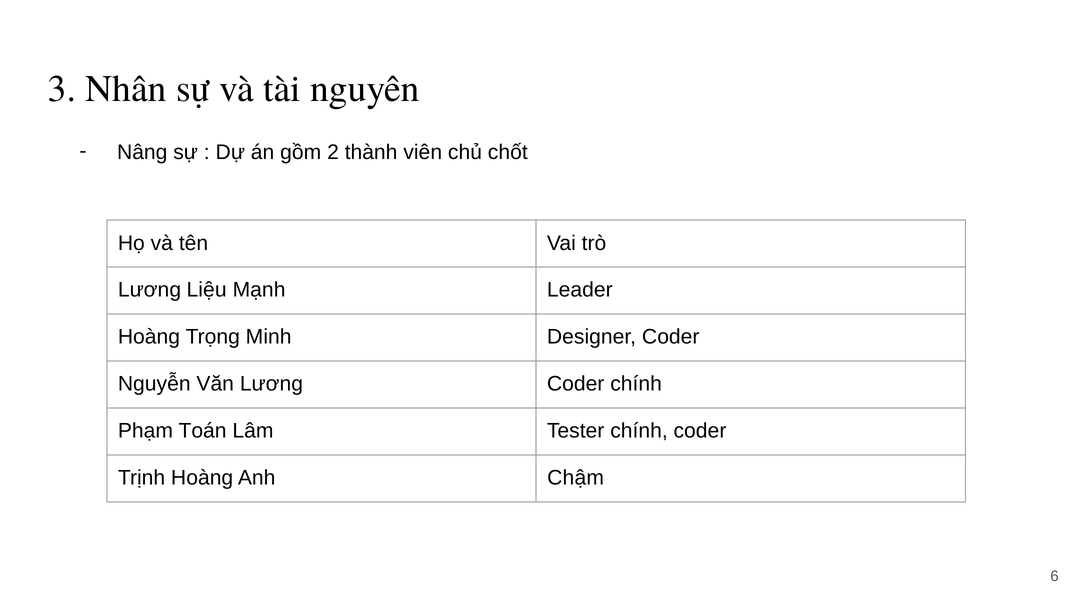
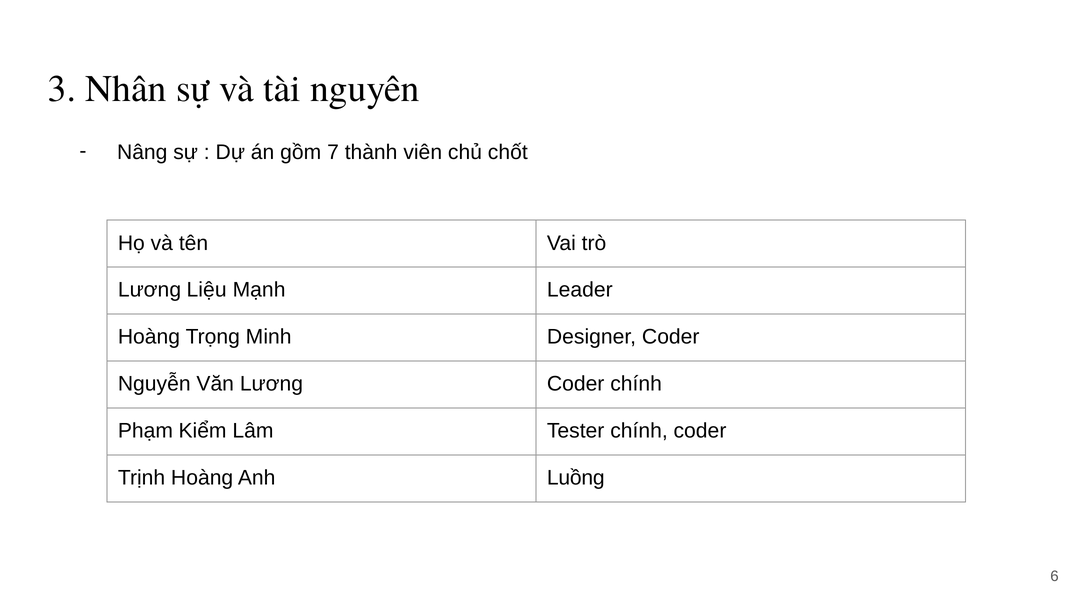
2: 2 -> 7
Toán: Toán -> Kiểm
Chậm: Chậm -> Luồng
